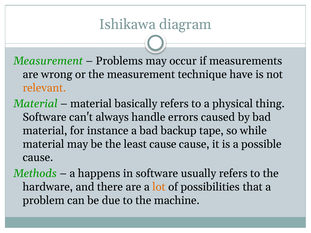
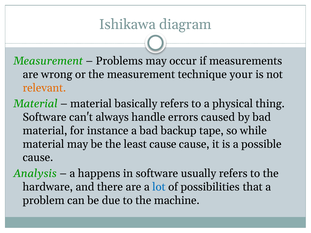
have: have -> your
Methods: Methods -> Analysis
lot colour: orange -> blue
